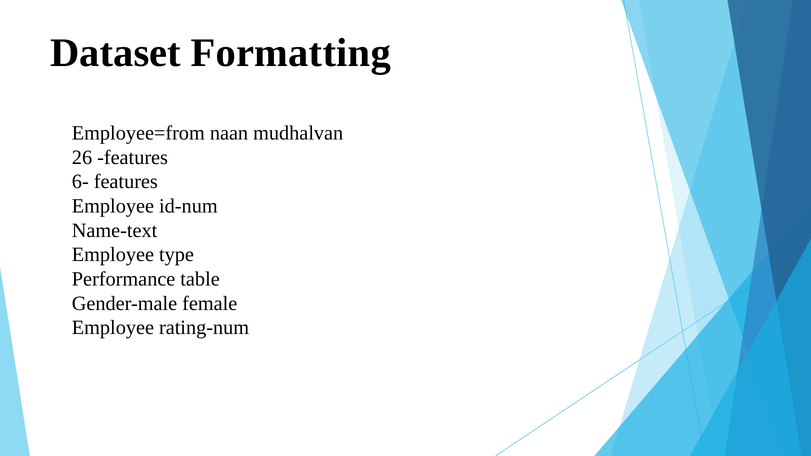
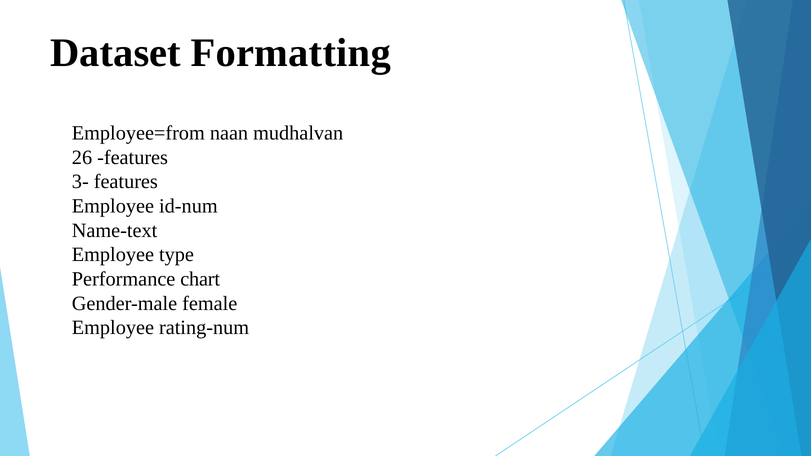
6-: 6- -> 3-
table: table -> chart
